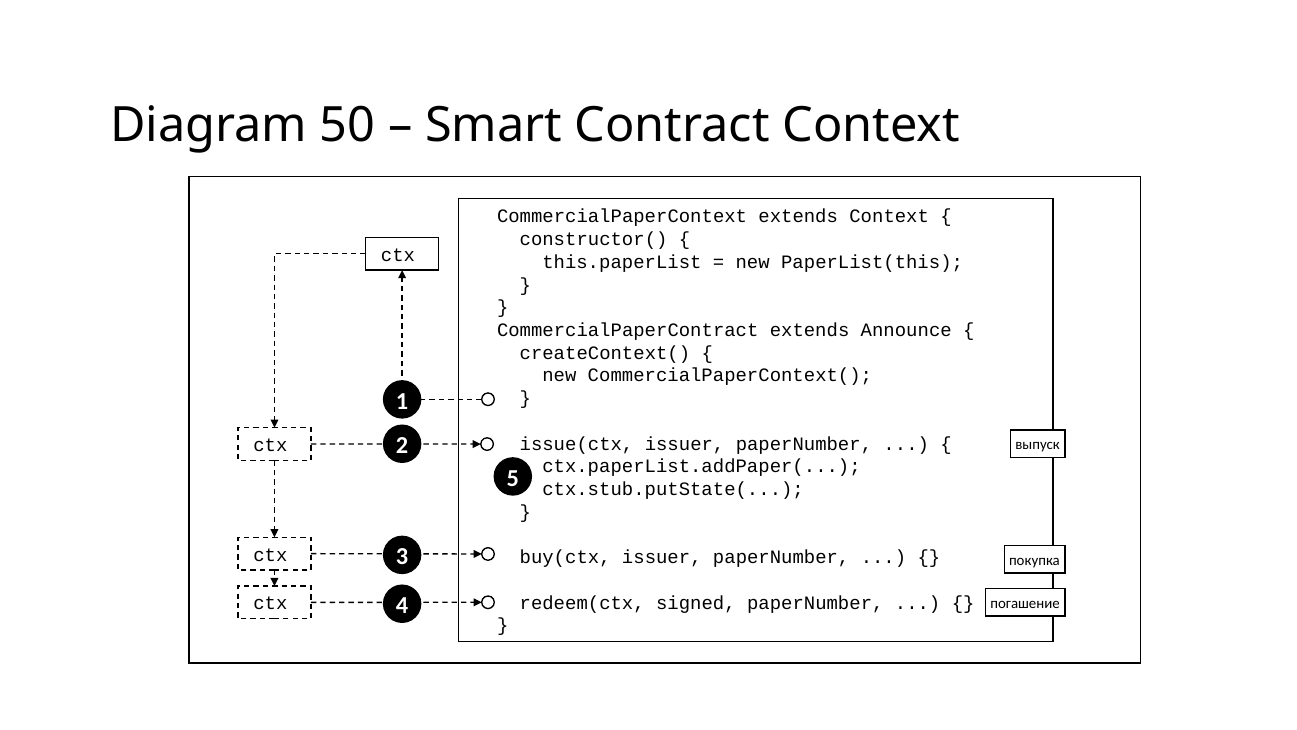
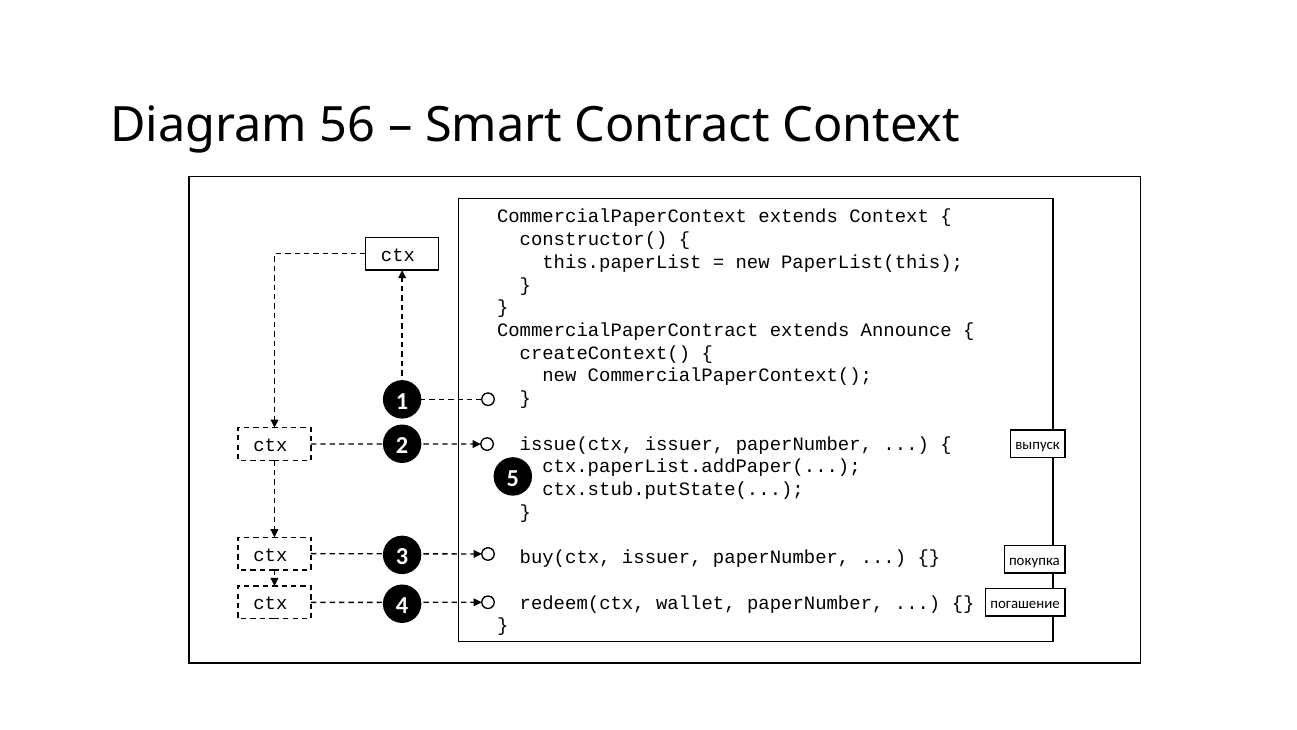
50: 50 -> 56
signed: signed -> wallet
